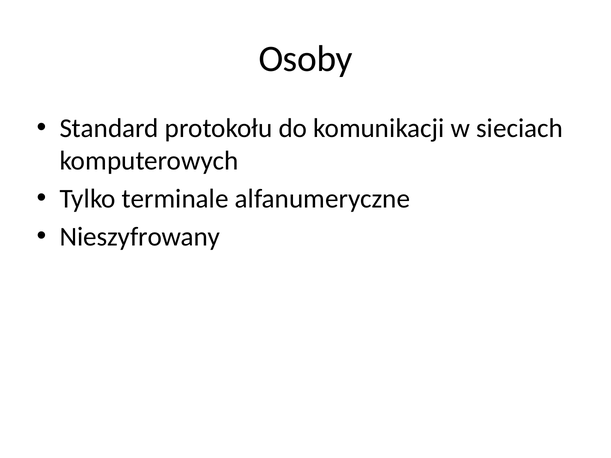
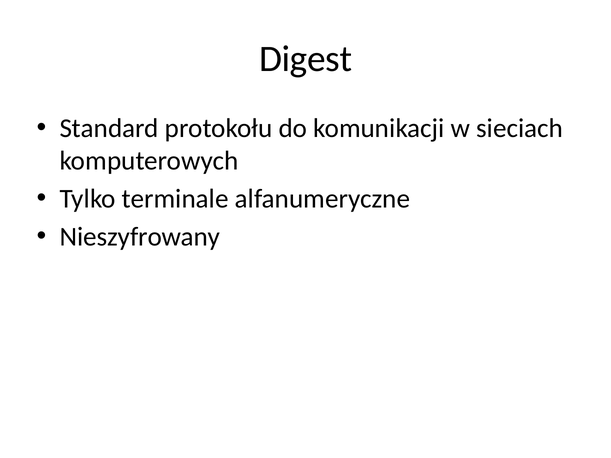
Osoby: Osoby -> Digest
